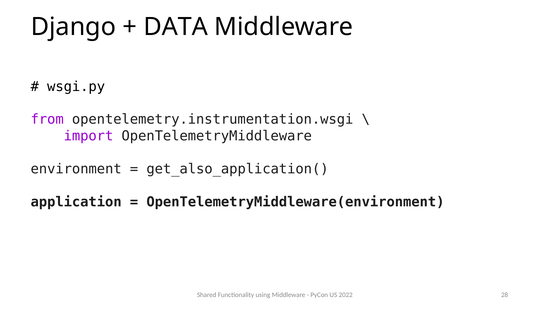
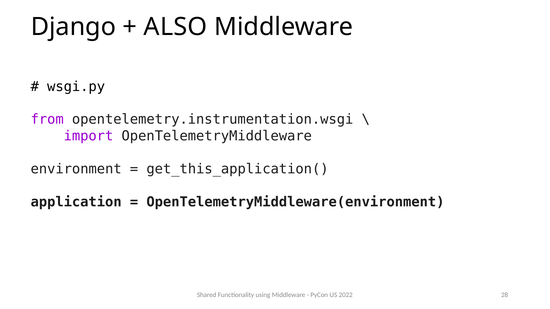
DATA: DATA -> ALSO
get_also_application(: get_also_application( -> get_this_application(
